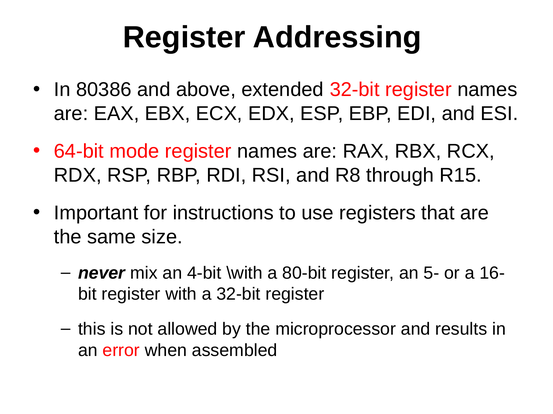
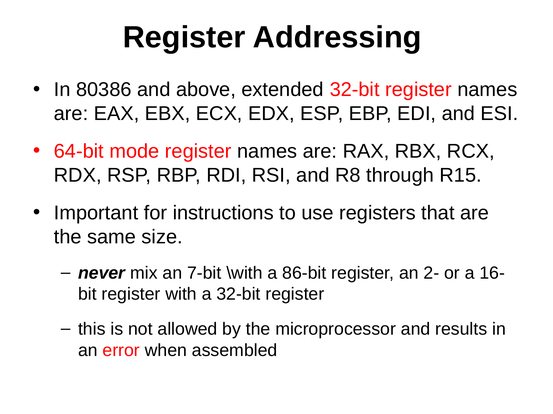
4-bit: 4-bit -> 7-bit
80-bit: 80-bit -> 86-bit
5-: 5- -> 2-
